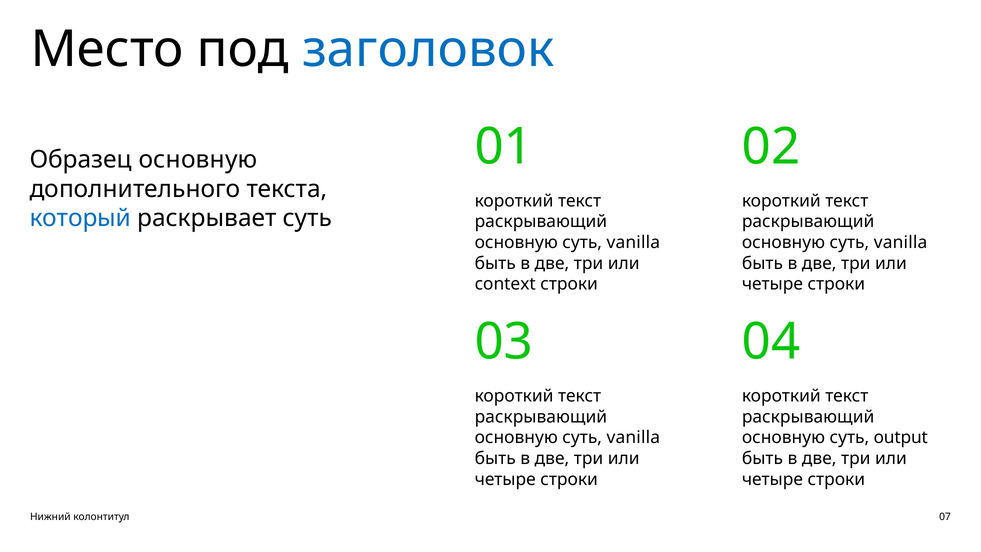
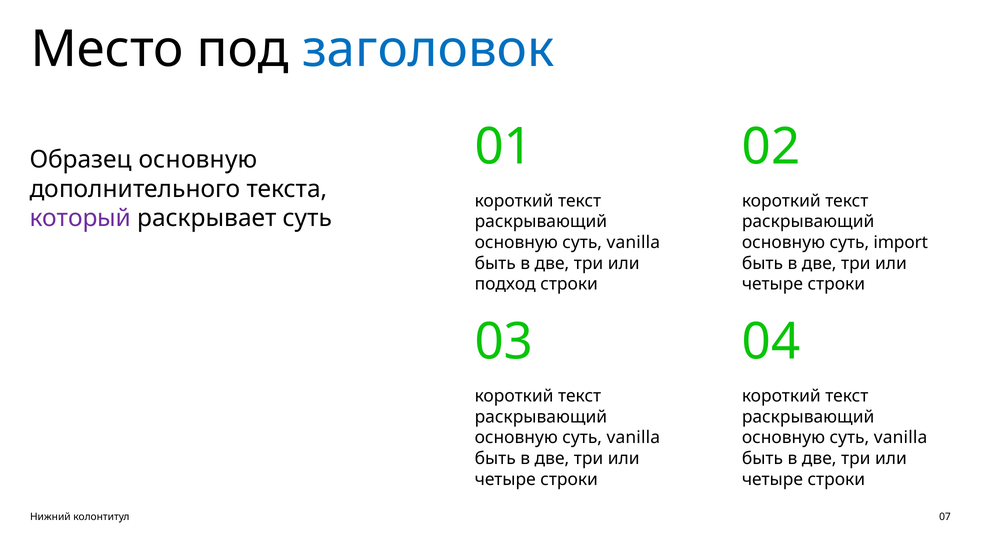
который colour: blue -> purple
vanilla at (901, 242): vanilla -> import
context: context -> подход
output at (901, 438): output -> vanilla
